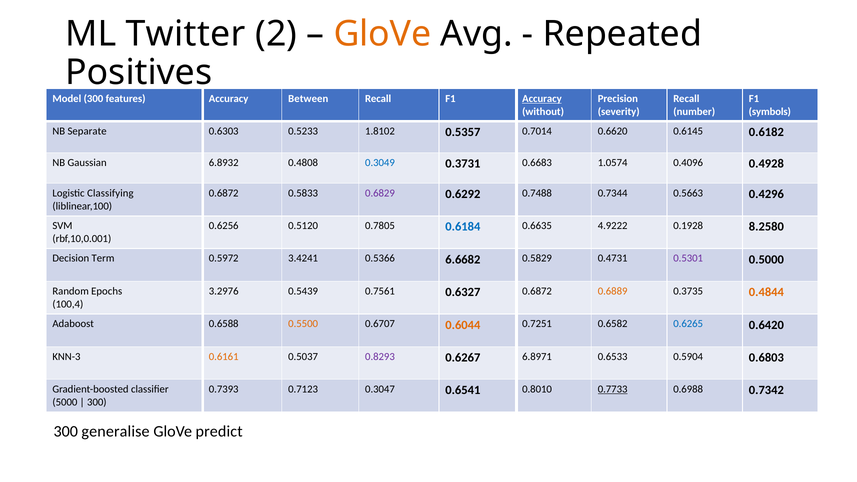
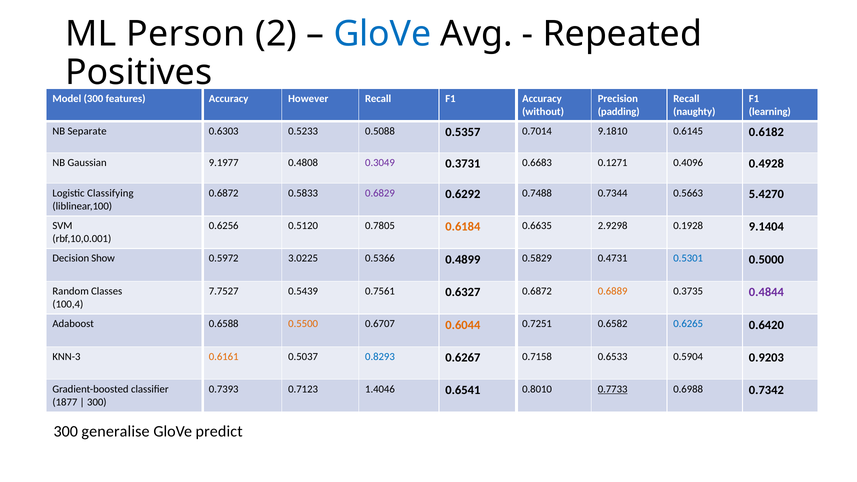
Twitter: Twitter -> Person
GloVe at (382, 34) colour: orange -> blue
Between: Between -> However
Accuracy at (542, 99) underline: present -> none
severity: severity -> padding
number: number -> naughty
symbols: symbols -> learning
1.8102: 1.8102 -> 0.5088
0.6620: 0.6620 -> 9.1810
6.8932: 6.8932 -> 9.1977
0.3049 colour: blue -> purple
1.0574: 1.0574 -> 0.1271
0.4296: 0.4296 -> 5.4270
0.6184 colour: blue -> orange
4.9222: 4.9222 -> 2.9298
8.2580: 8.2580 -> 9.1404
Term: Term -> Show
3.4241: 3.4241 -> 3.0225
6.6682: 6.6682 -> 0.4899
0.5301 colour: purple -> blue
Epochs: Epochs -> Classes
3.2976: 3.2976 -> 7.7527
0.4844 colour: orange -> purple
0.8293 colour: purple -> blue
6.8971: 6.8971 -> 0.7158
0.6803: 0.6803 -> 0.9203
0.3047: 0.3047 -> 1.4046
5000: 5000 -> 1877
